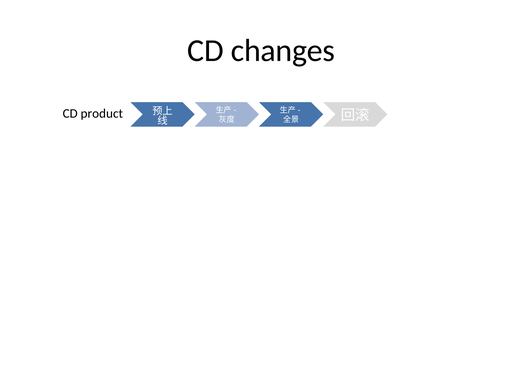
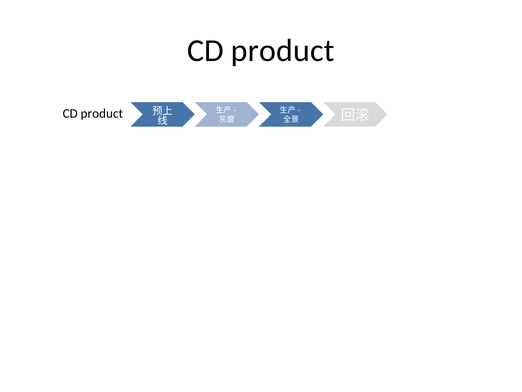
changes at (283, 51): changes -> product
